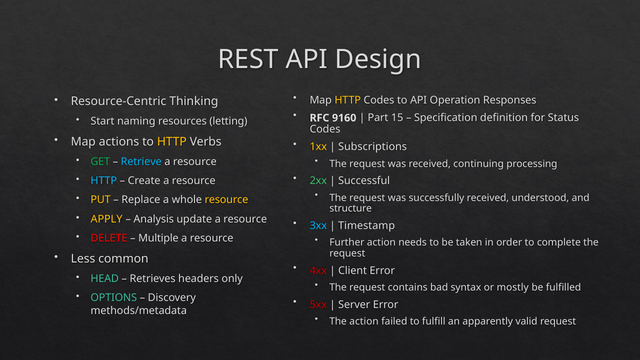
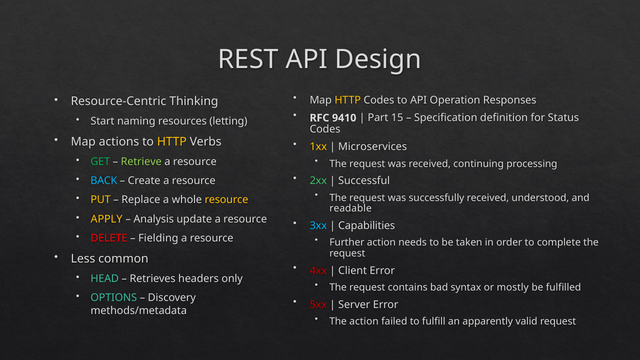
9160: 9160 -> 9410
Subscriptions: Subscriptions -> Microservices
Retrieve colour: light blue -> light green
HTTP at (104, 181): HTTP -> BACK
structure: structure -> readable
Timestamp: Timestamp -> Capabilities
Multiple: Multiple -> Fielding
